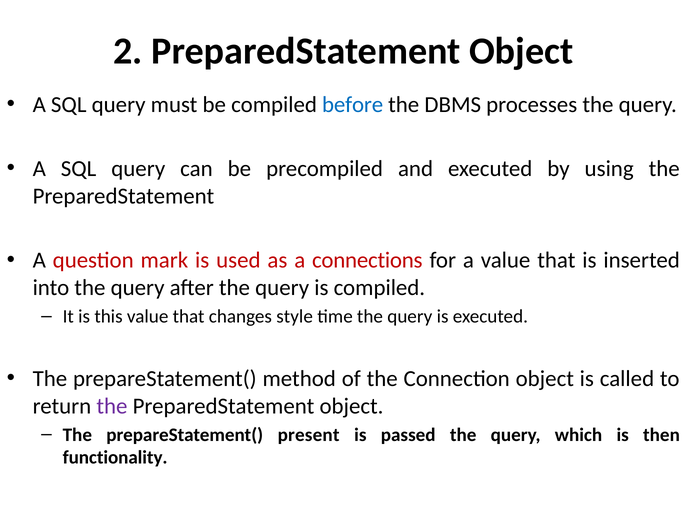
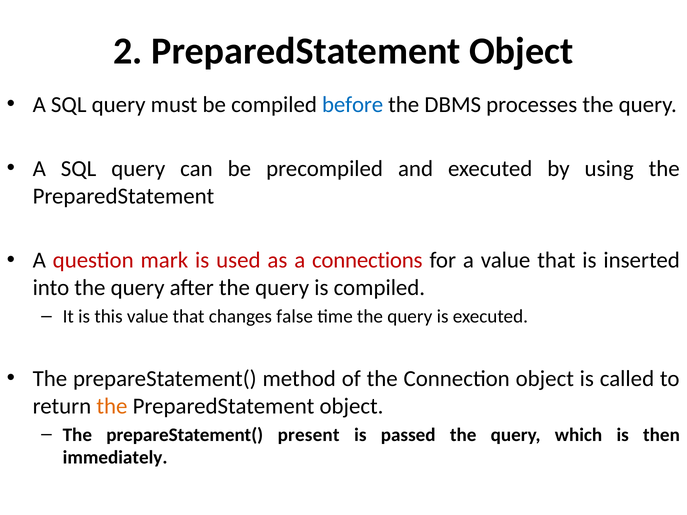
style: style -> false
the at (112, 406) colour: purple -> orange
functionality: functionality -> immediately
